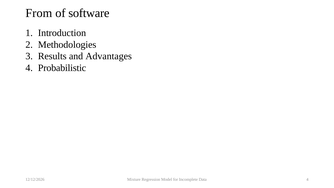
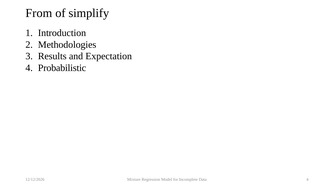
software: software -> simplify
Advantages: Advantages -> Expectation
